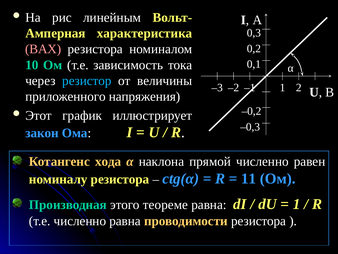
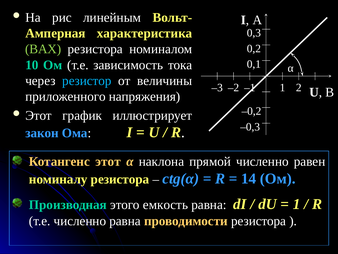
ВАХ colour: pink -> light green
Котангенс хода: хода -> этот
11: 11 -> 14
теореме: теореме -> емкость
